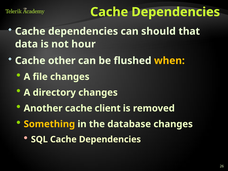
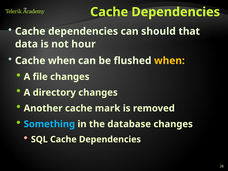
Cache other: other -> when
client: client -> mark
Something colour: yellow -> light blue
